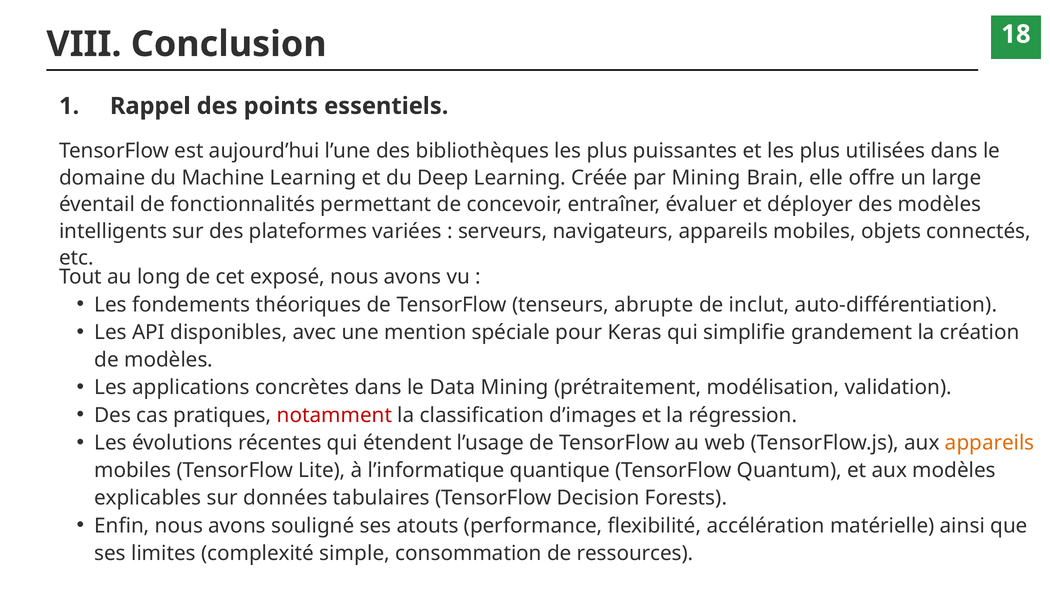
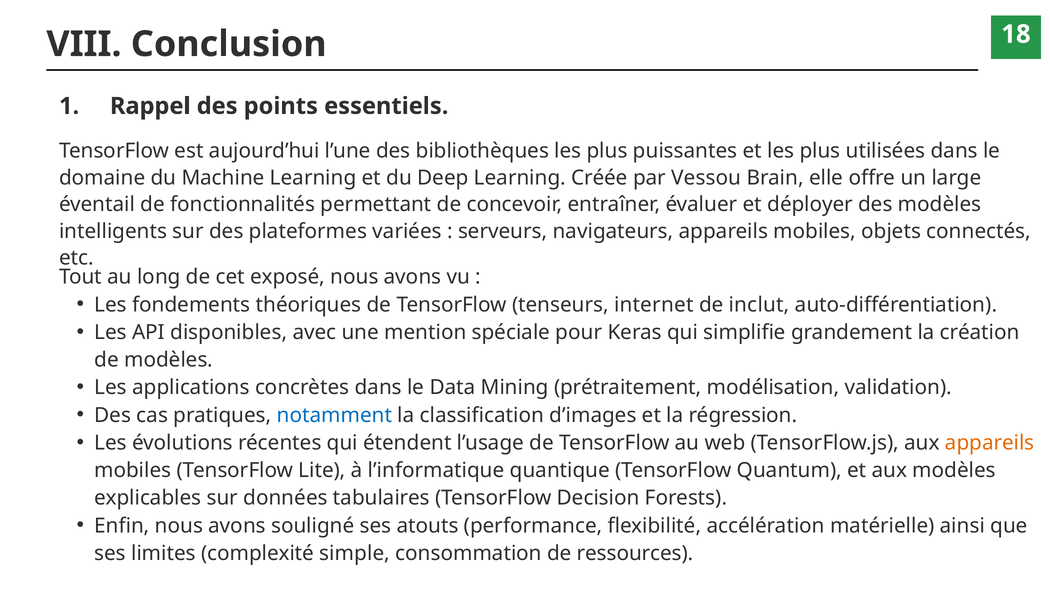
par Mining: Mining -> Vessou
abrupte: abrupte -> internet
notamment colour: red -> blue
